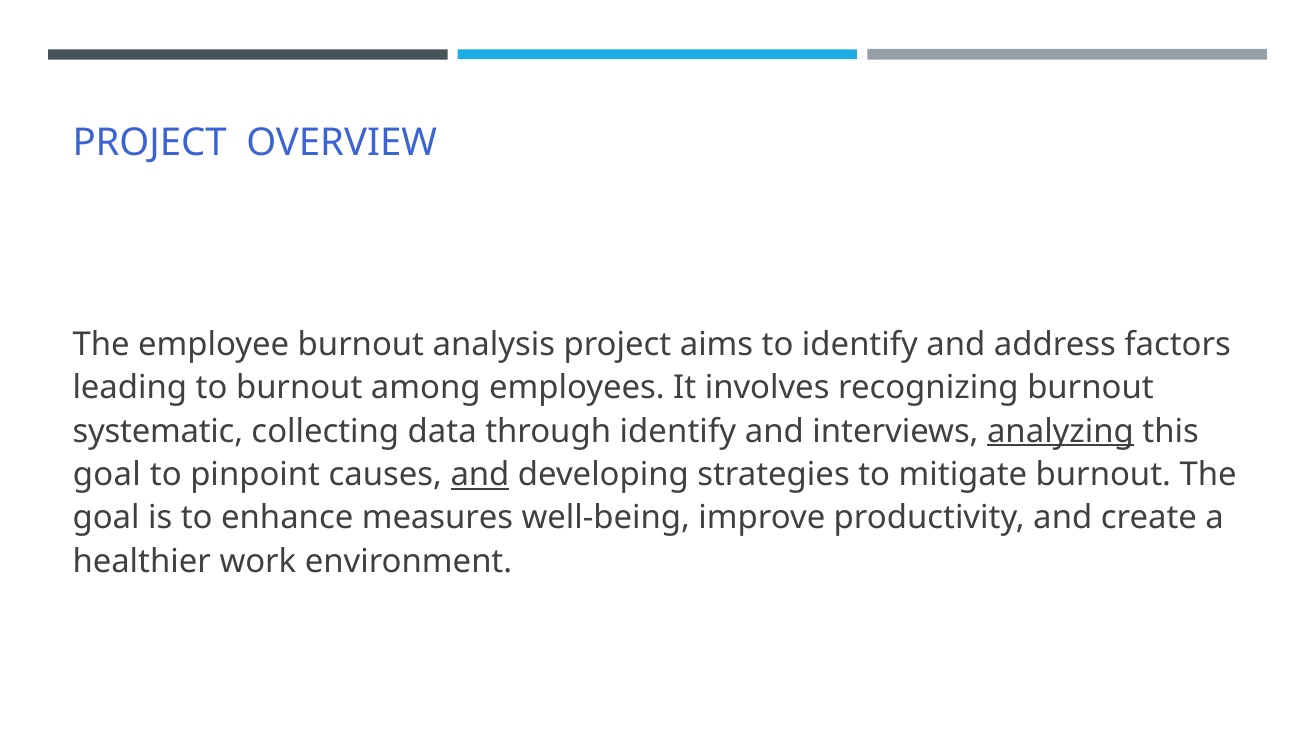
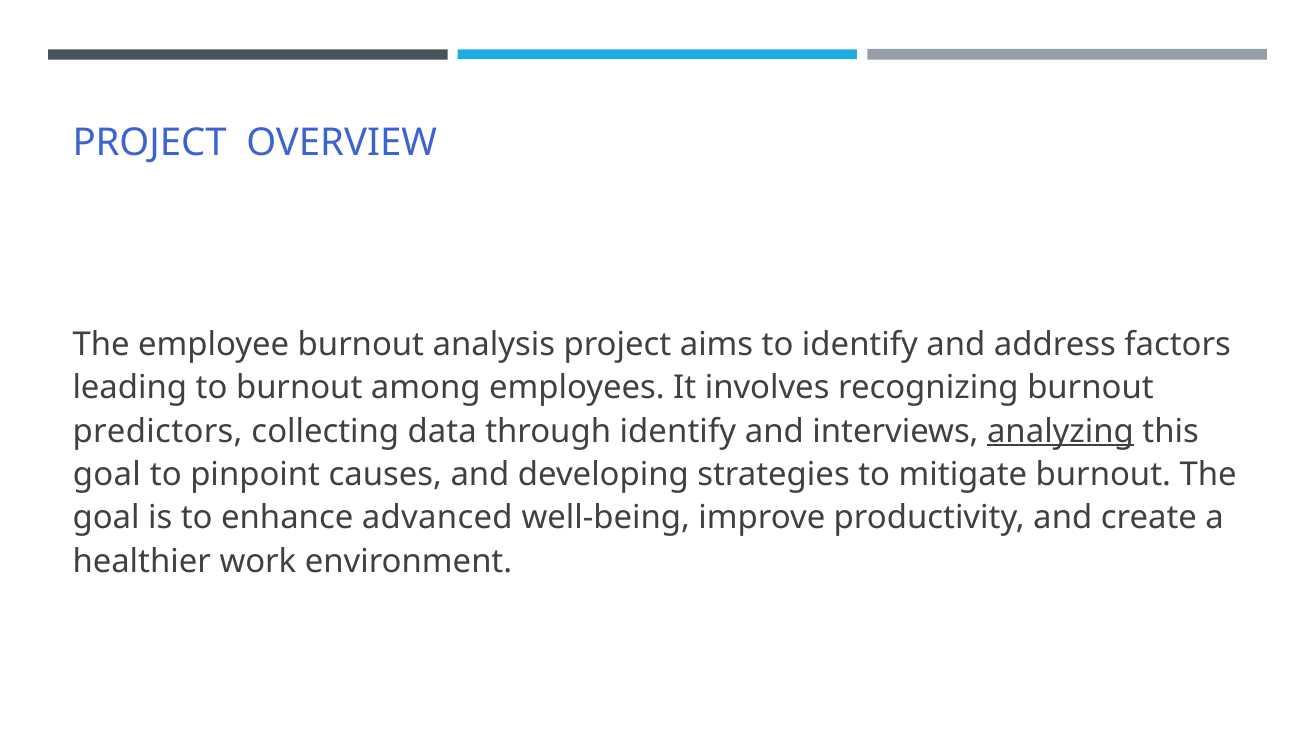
systematic: systematic -> predictors
and at (480, 474) underline: present -> none
measures: measures -> advanced
